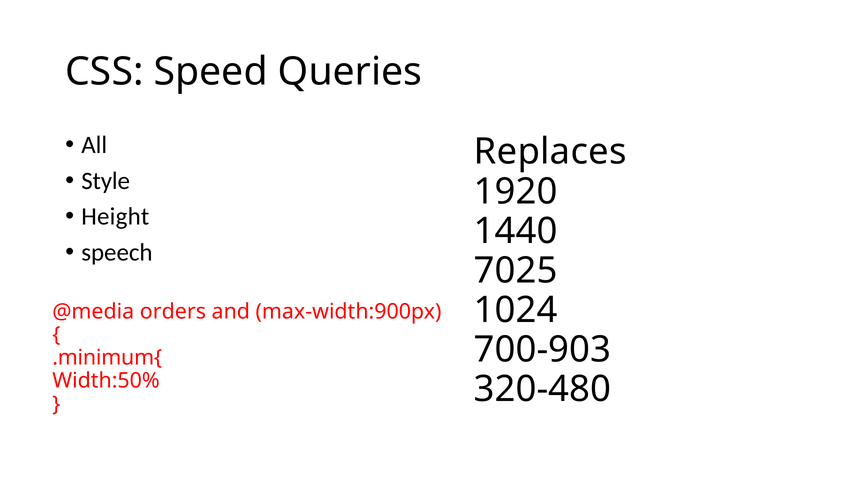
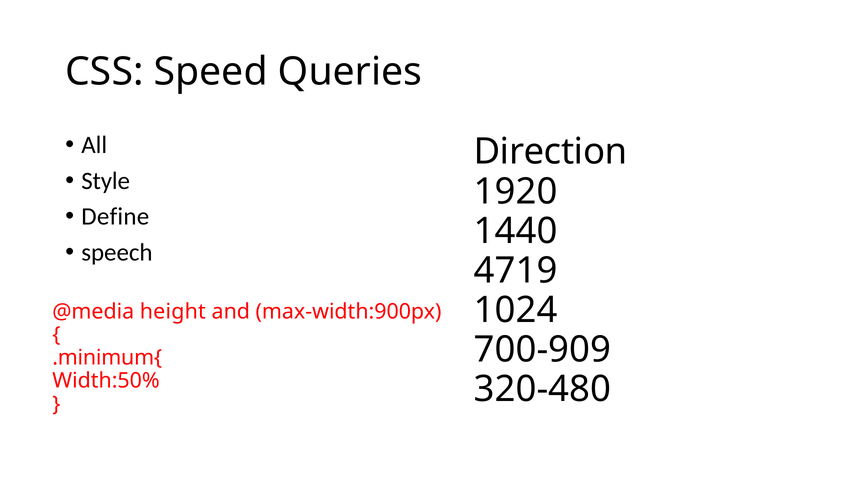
Replaces: Replaces -> Direction
Height: Height -> Define
7025: 7025 -> 4719
orders: orders -> height
700-903: 700-903 -> 700-909
